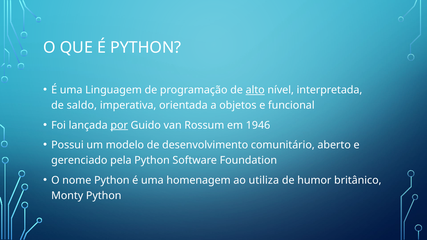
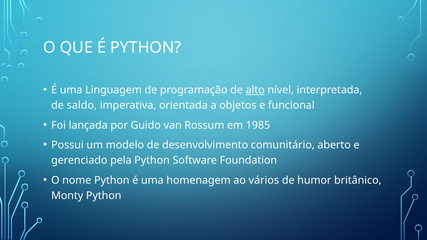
por underline: present -> none
1946: 1946 -> 1985
utiliza: utiliza -> vários
